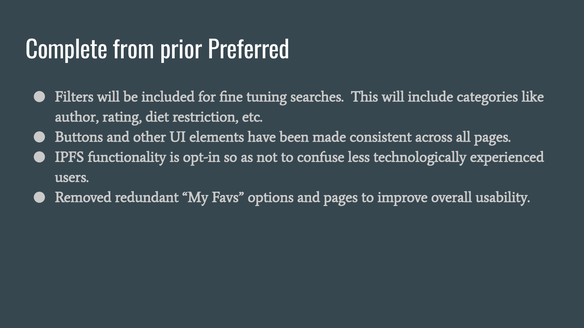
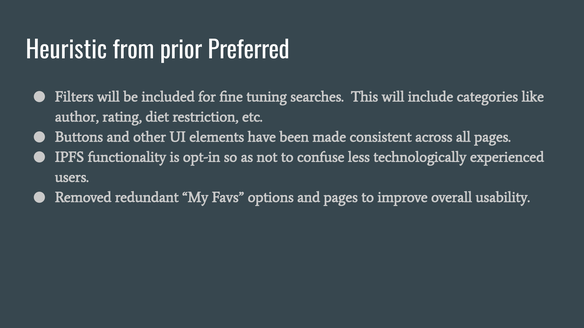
Complete: Complete -> Heuristic
